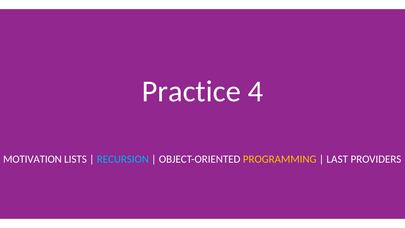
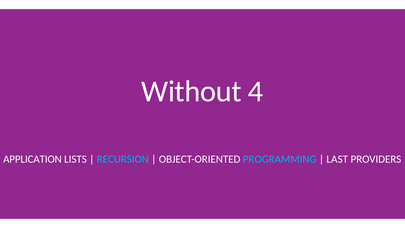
Practice: Practice -> Without
MOTIVATION: MOTIVATION -> APPLICATION
PROGRAMMING colour: yellow -> light blue
